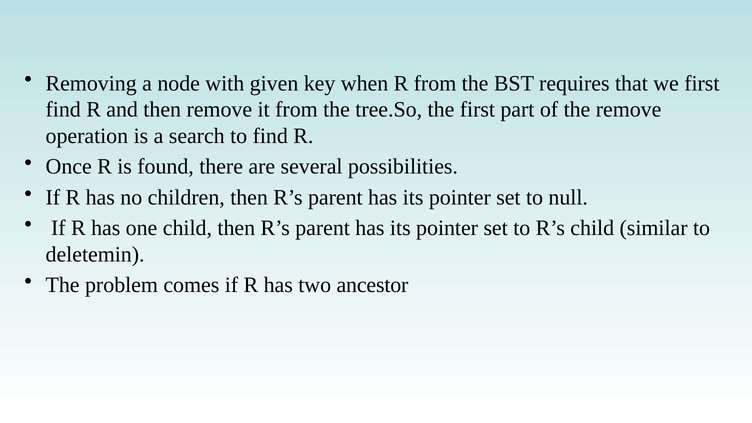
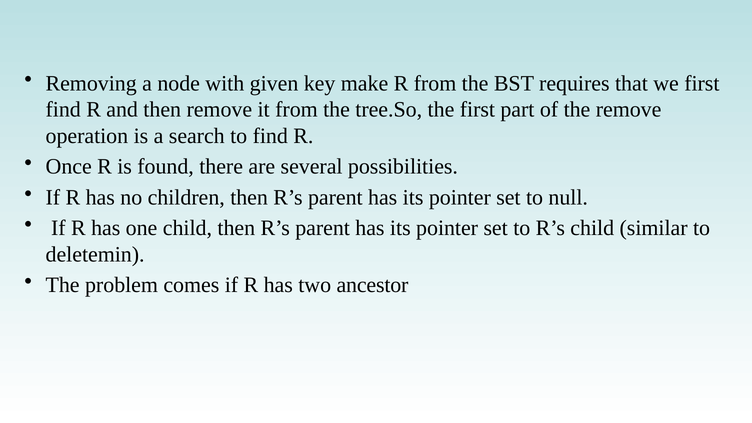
when: when -> make
